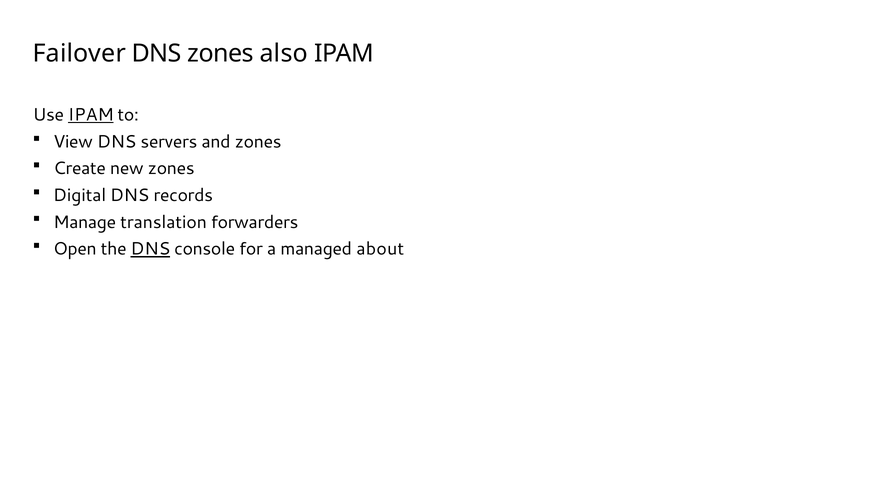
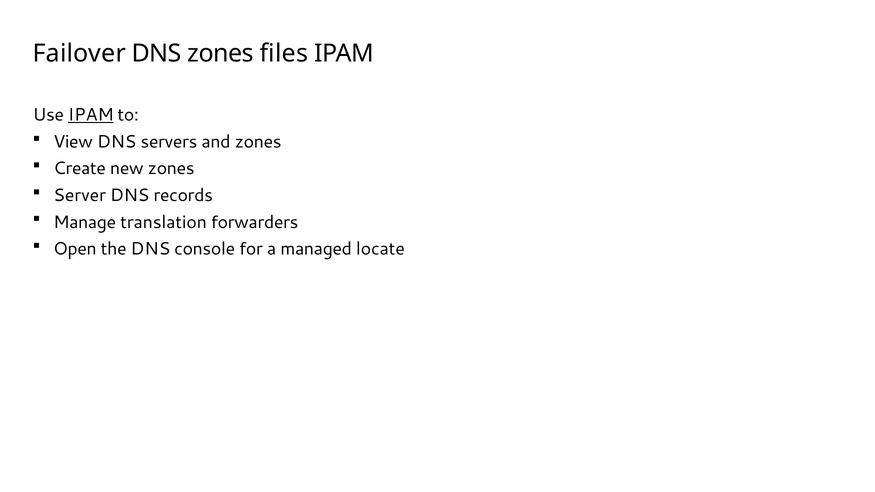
also: also -> files
Digital: Digital -> Server
DNS at (150, 249) underline: present -> none
about: about -> locate
